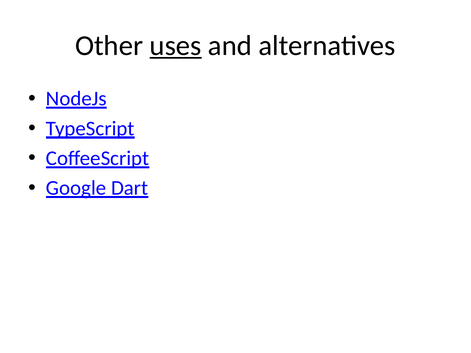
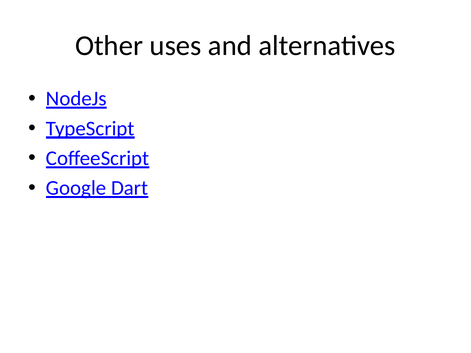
uses underline: present -> none
